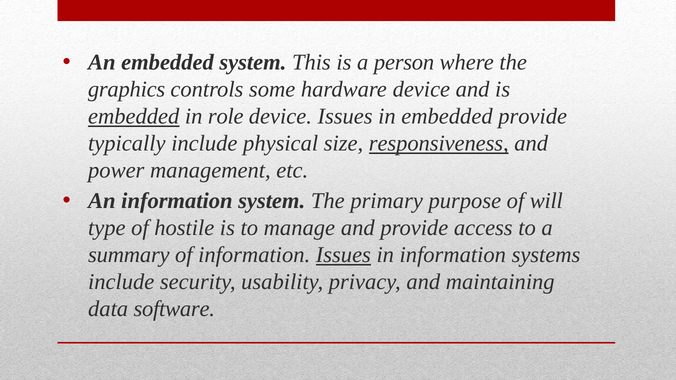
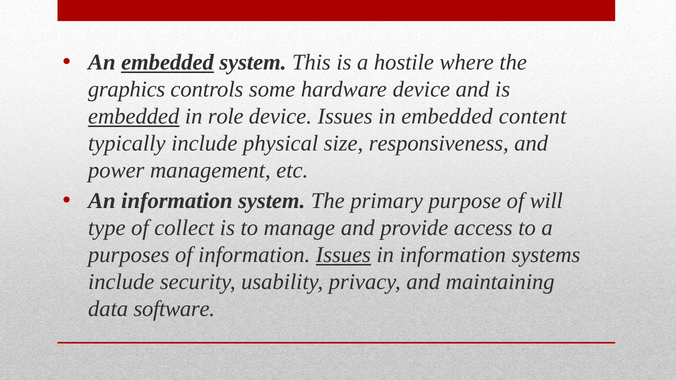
embedded at (168, 63) underline: none -> present
person: person -> hostile
embedded provide: provide -> content
responsiveness underline: present -> none
hostile: hostile -> collect
summary: summary -> purposes
